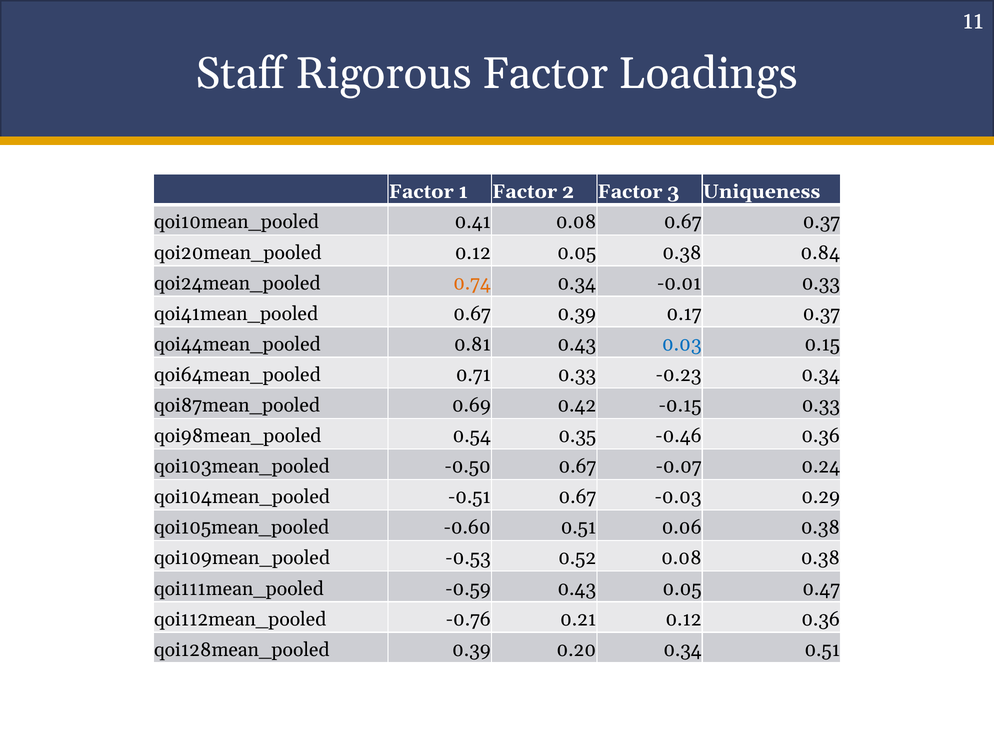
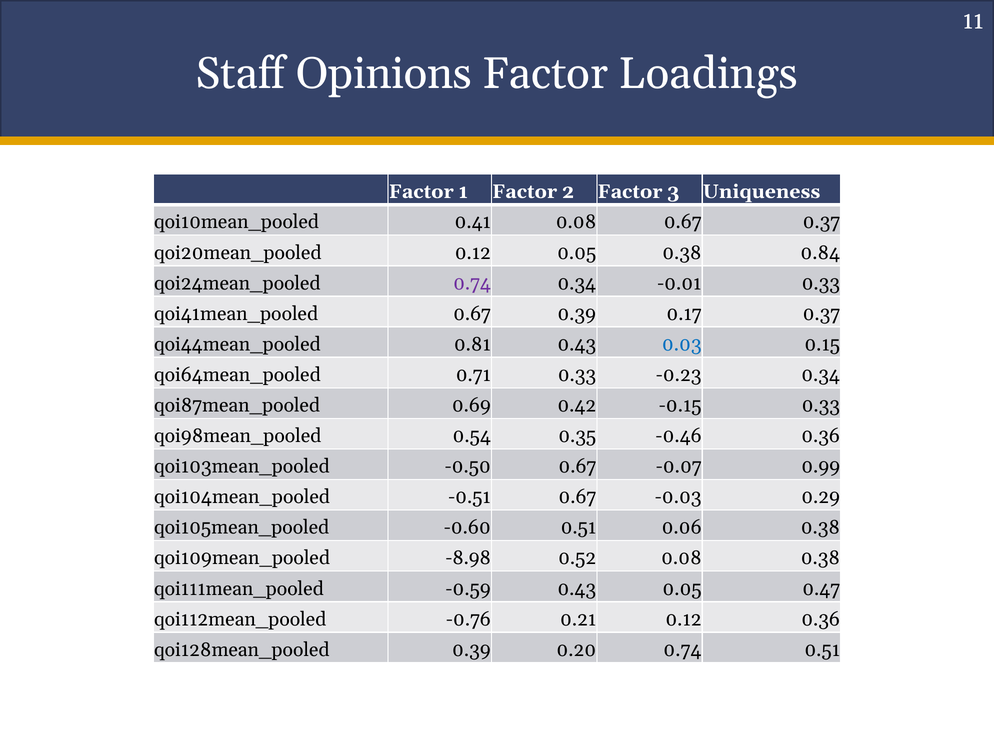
Rigorous: Rigorous -> Opinions
0.74 at (472, 283) colour: orange -> purple
0.24: 0.24 -> 0.99
-0.53: -0.53 -> -8.98
0.20 0.34: 0.34 -> 0.74
